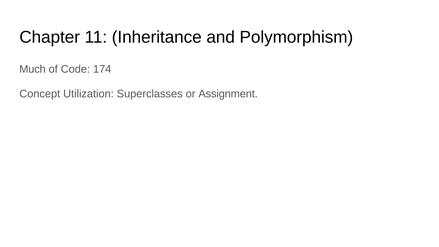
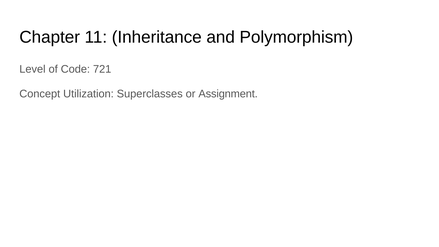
Much: Much -> Level
174: 174 -> 721
